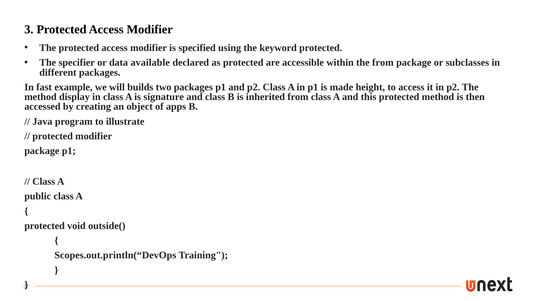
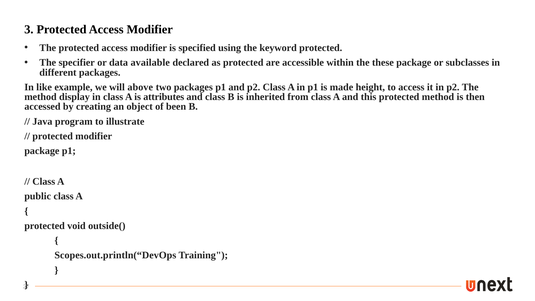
the from: from -> these
fast: fast -> like
builds: builds -> above
signature: signature -> attributes
apps: apps -> been
